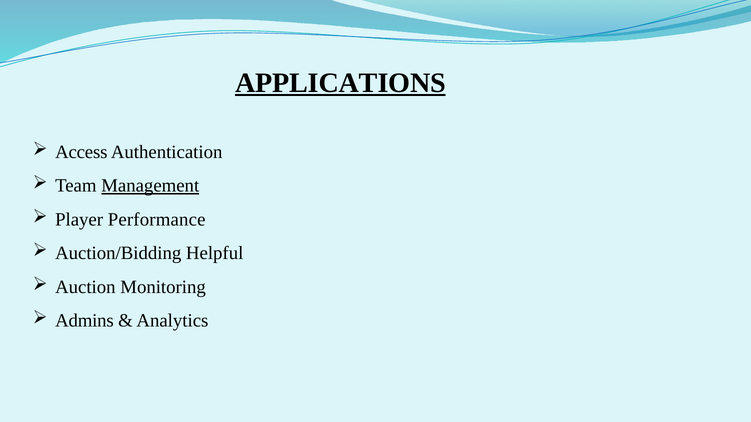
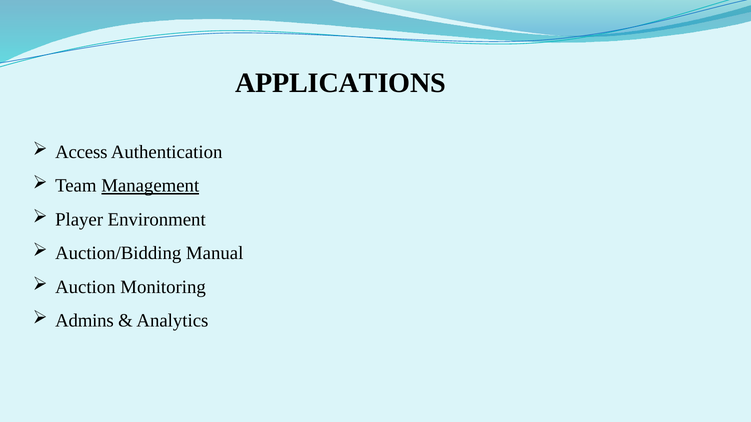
APPLICATIONS underline: present -> none
Performance: Performance -> Environment
Helpful: Helpful -> Manual
